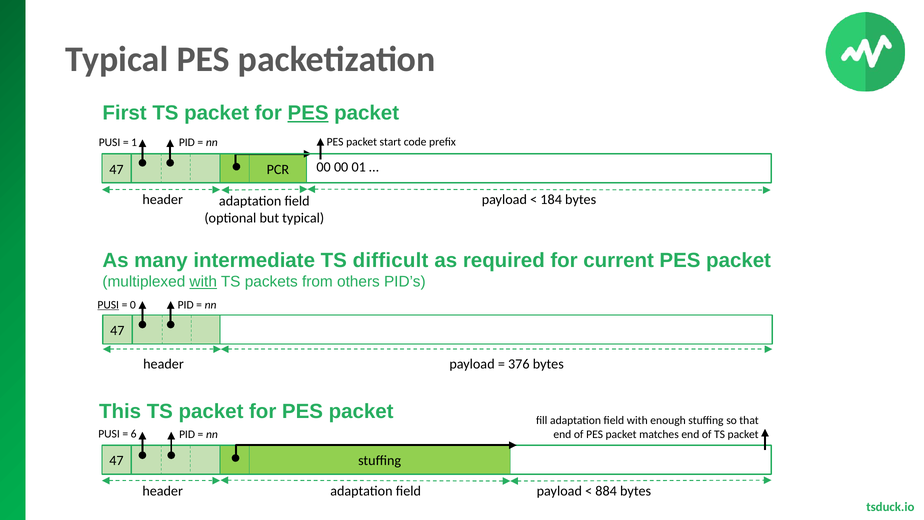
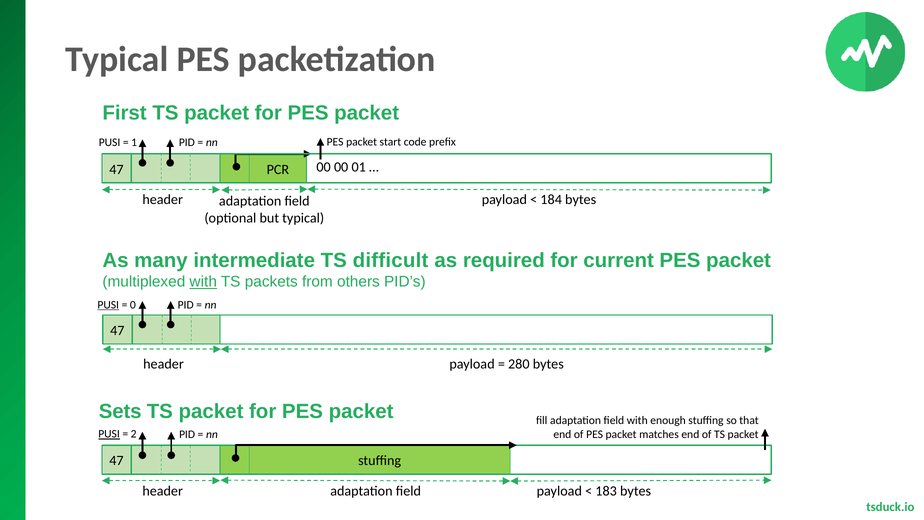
PES at (308, 113) underline: present -> none
376: 376 -> 280
This: This -> Sets
PUSI at (109, 434) underline: none -> present
6: 6 -> 2
884: 884 -> 183
